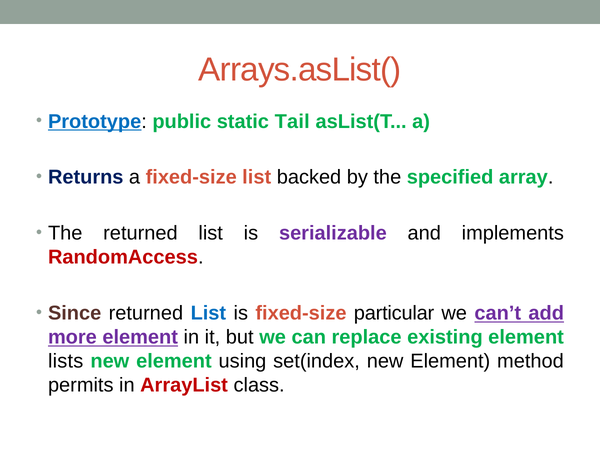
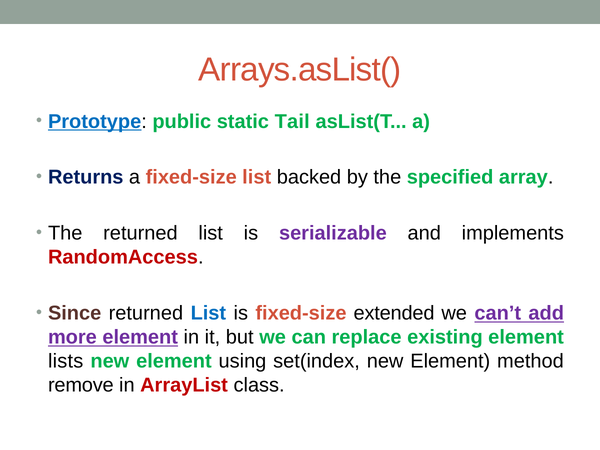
particular: particular -> extended
permits: permits -> remove
